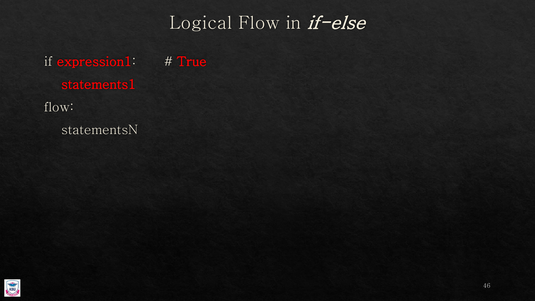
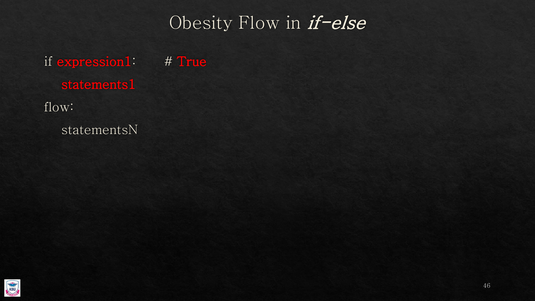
Logical: Logical -> Obesity
